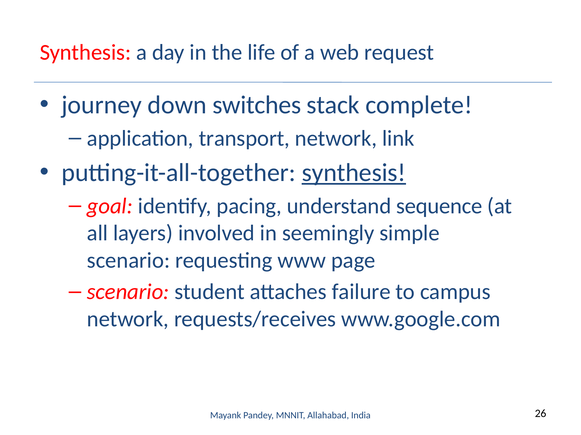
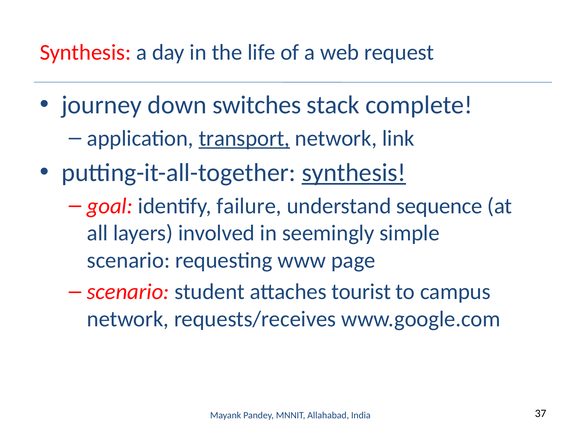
transport underline: none -> present
pacing: pacing -> failure
failure: failure -> tourist
26: 26 -> 37
